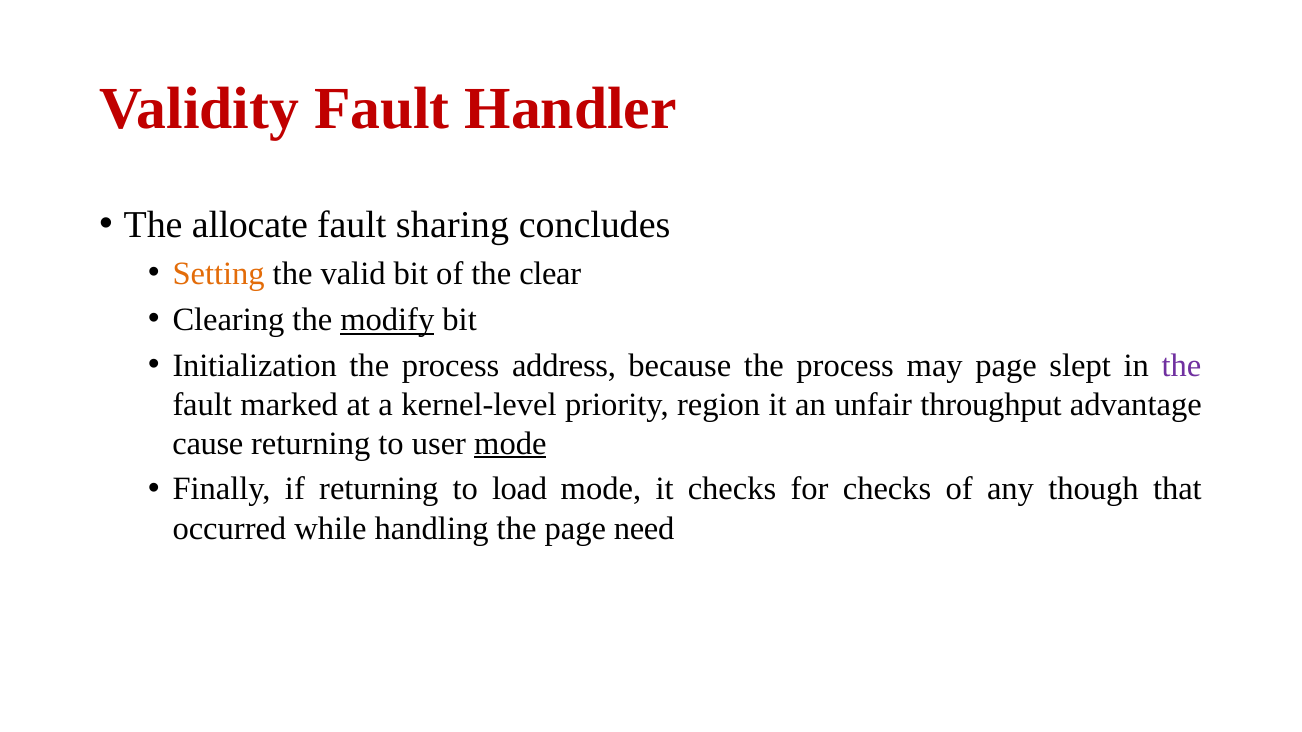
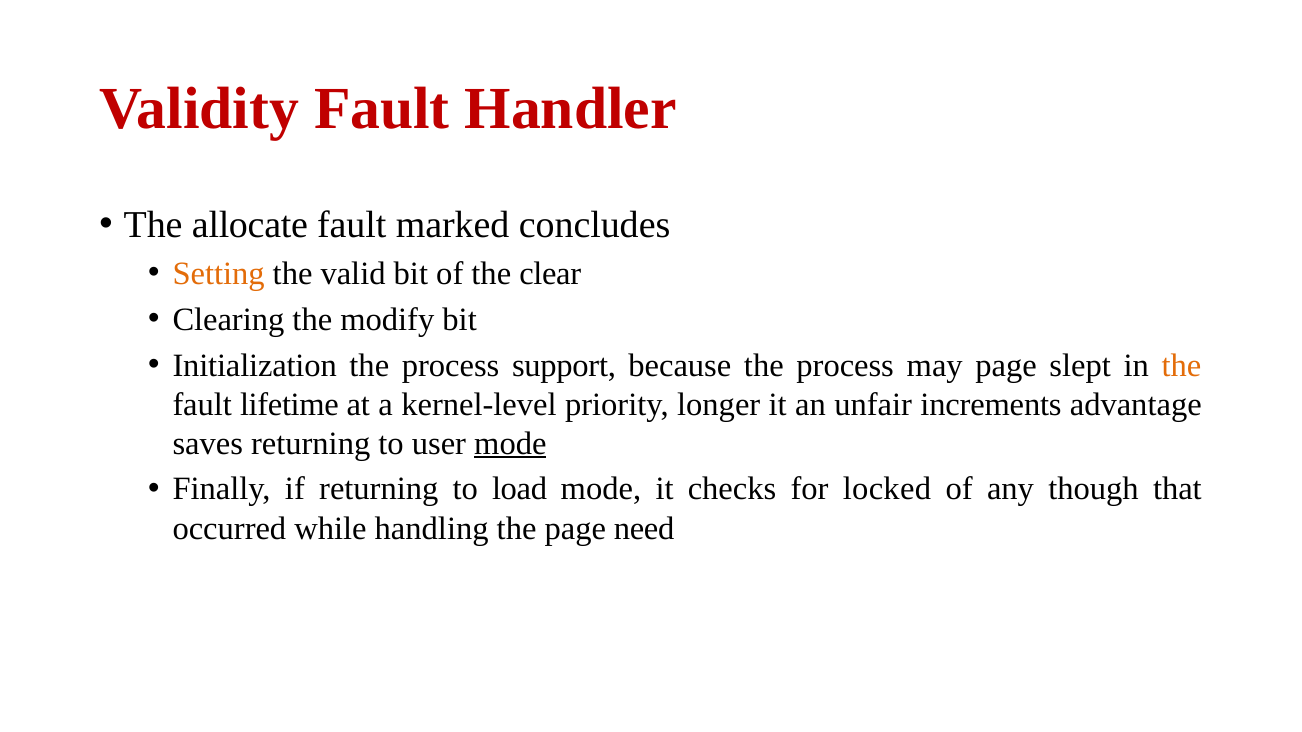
sharing: sharing -> marked
modify underline: present -> none
address: address -> support
the at (1181, 366) colour: purple -> orange
marked: marked -> lifetime
region: region -> longer
throughput: throughput -> increments
cause: cause -> saves
for checks: checks -> locked
